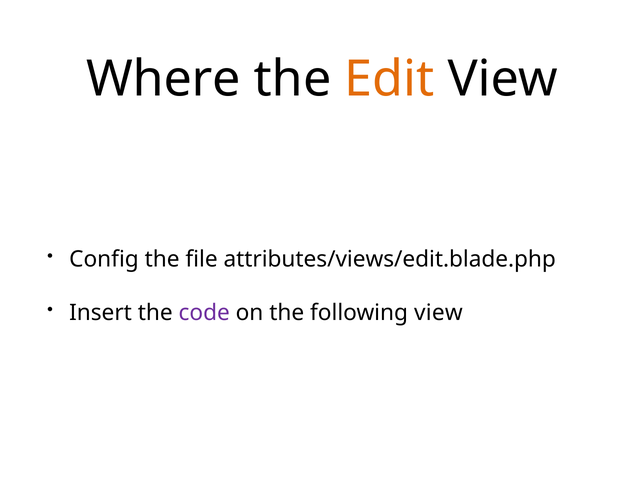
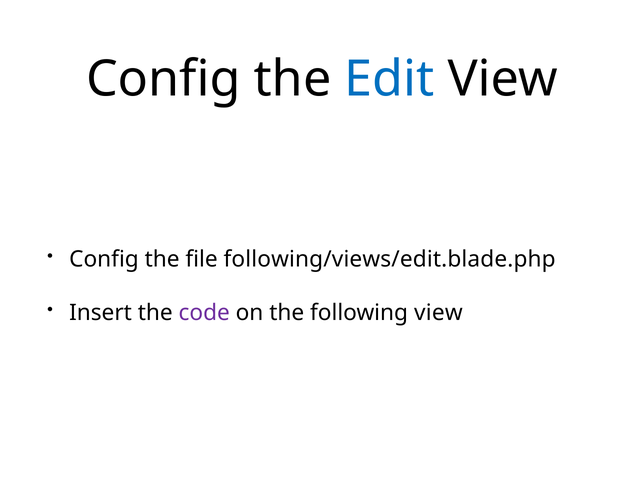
Where at (163, 79): Where -> Config
Edit colour: orange -> blue
attributes/views/edit.blade.php: attributes/views/edit.blade.php -> following/views/edit.blade.php
